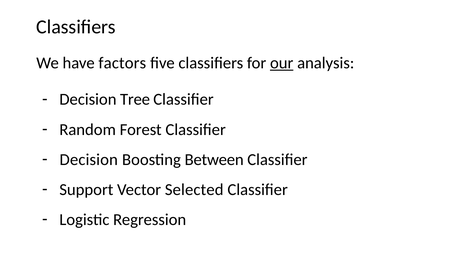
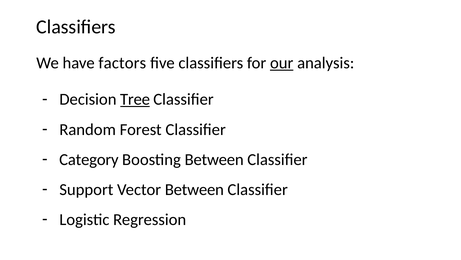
Tree underline: none -> present
Decision at (89, 159): Decision -> Category
Vector Selected: Selected -> Between
